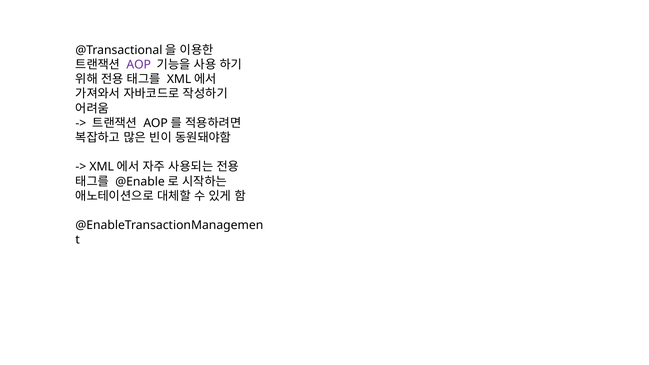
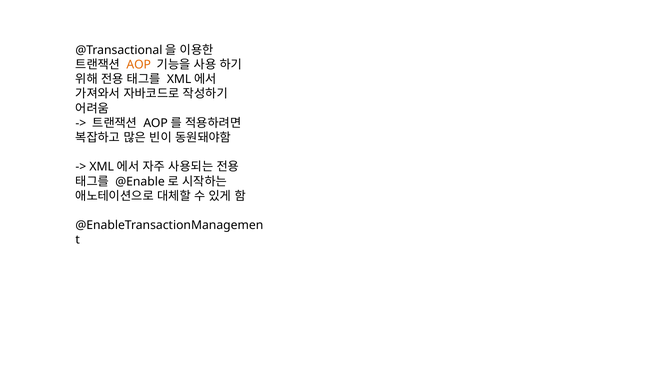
AOP colour: purple -> orange
